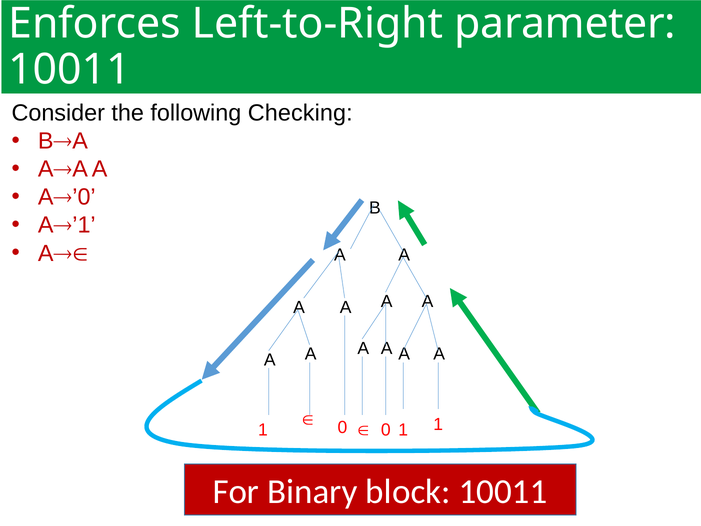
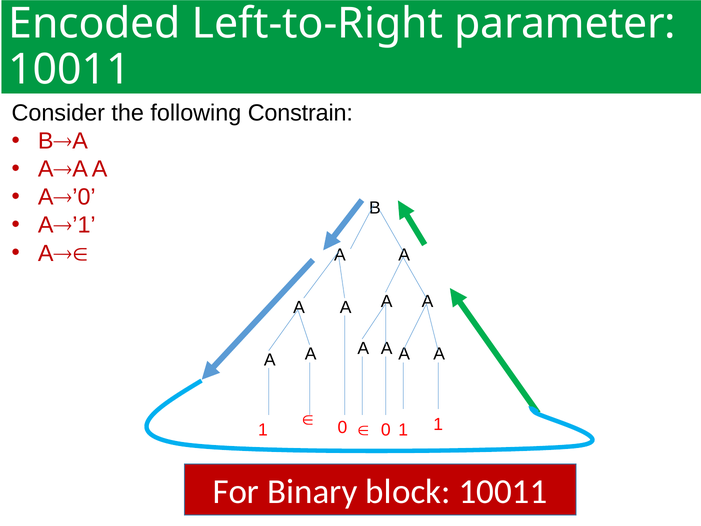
Enforces: Enforces -> Encoded
Checking: Checking -> Constrain
